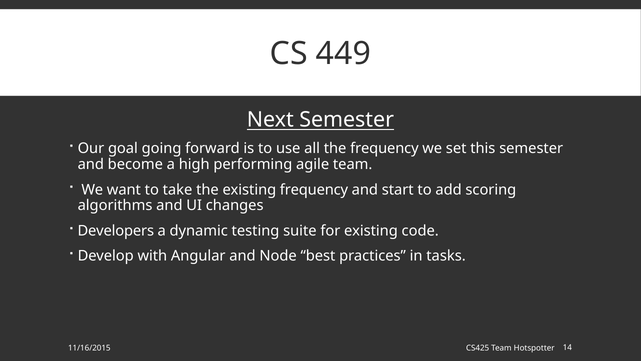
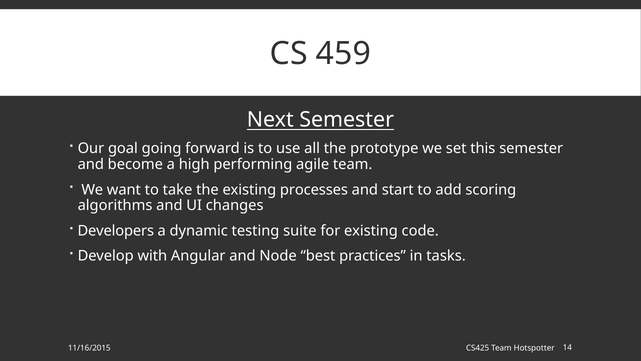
449: 449 -> 459
the frequency: frequency -> prototype
existing frequency: frequency -> processes
